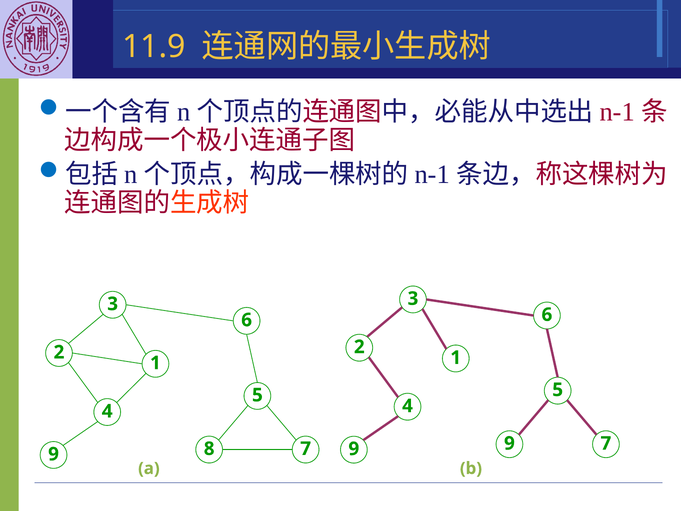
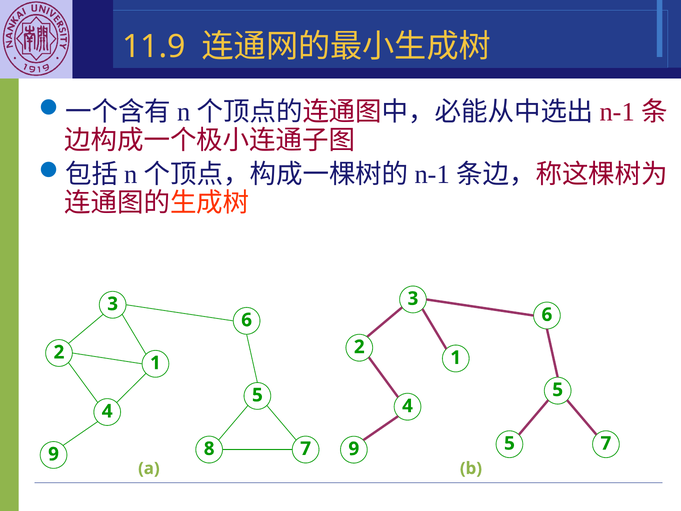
9 9: 9 -> 5
